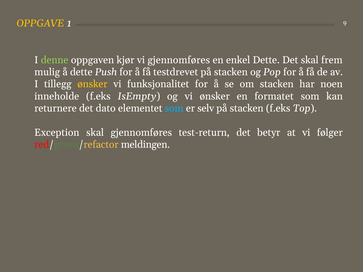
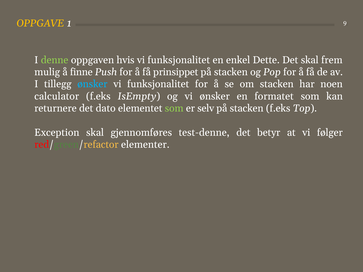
kjør: kjør -> hvis
gjennomføres at (179, 60): gjennomføres -> funksjonalitet
å dette: dette -> finne
testdrevet: testdrevet -> prinsippet
ønsker at (92, 84) colour: yellow -> light blue
inneholde: inneholde -> calculator
som at (174, 108) colour: light blue -> light green
test-return: test-return -> test-denne
meldingen: meldingen -> elementer
